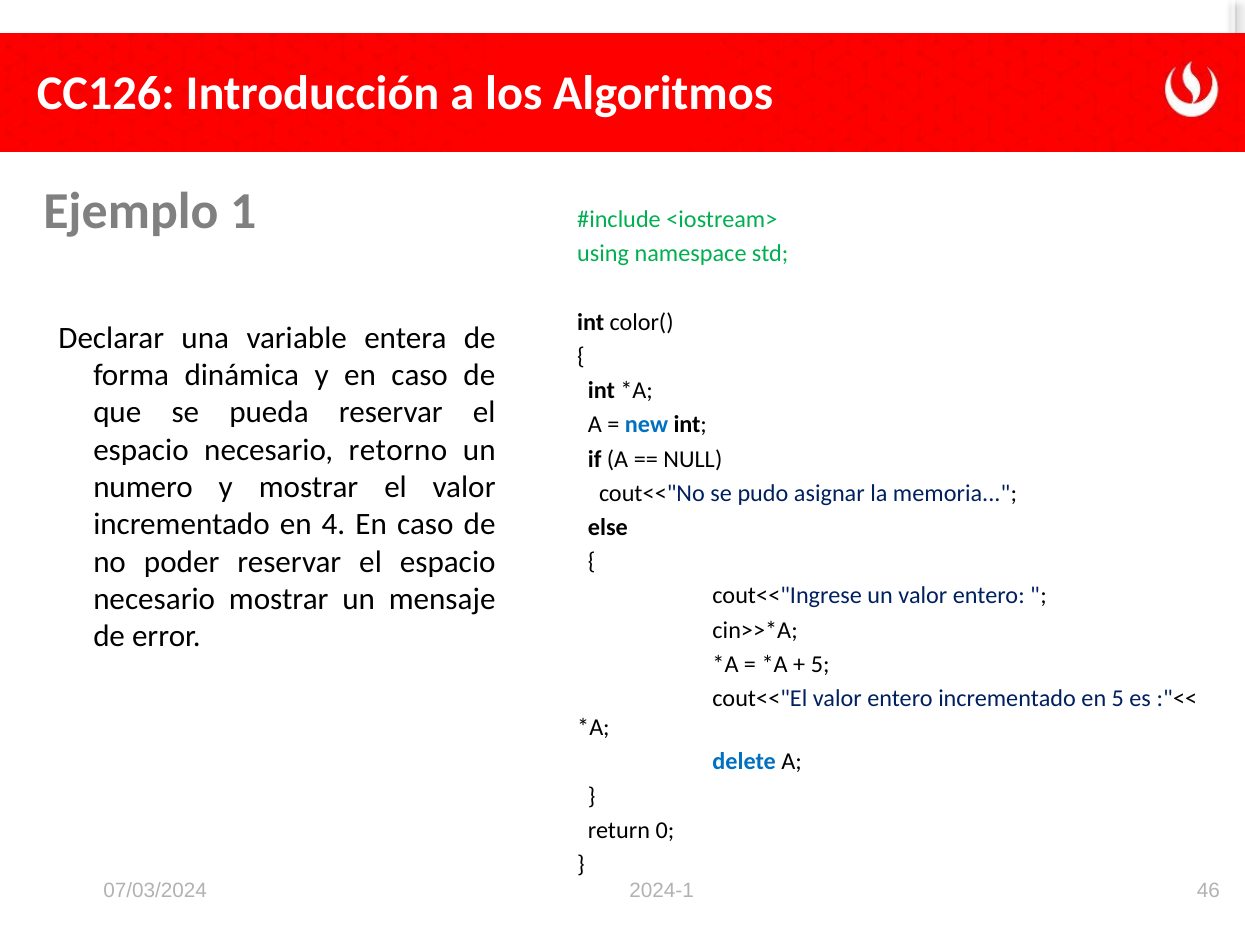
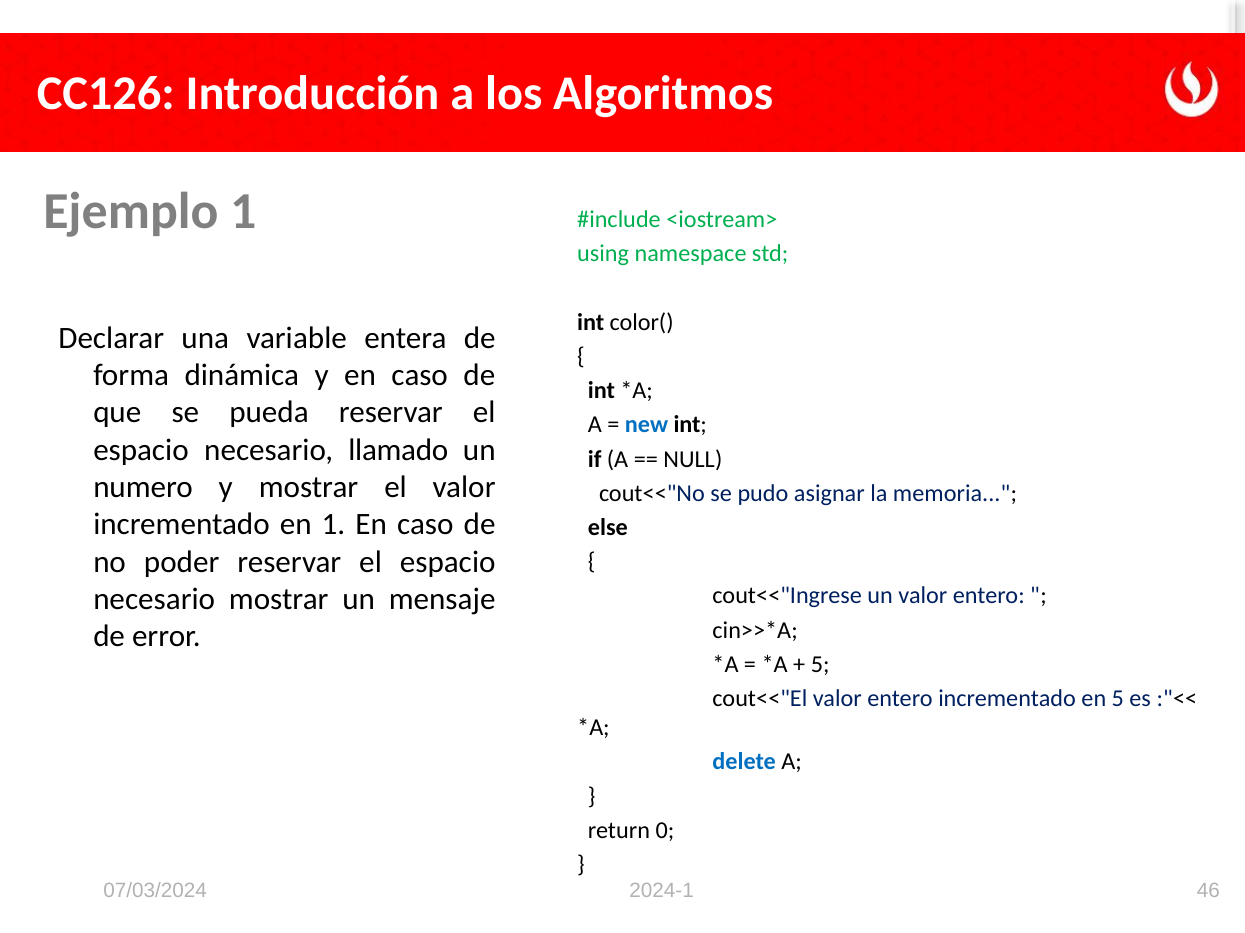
retorno: retorno -> llamado
en 4: 4 -> 1
